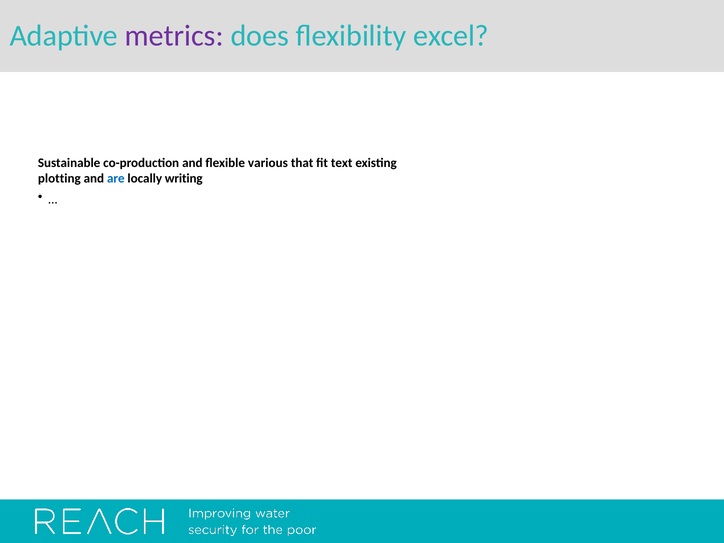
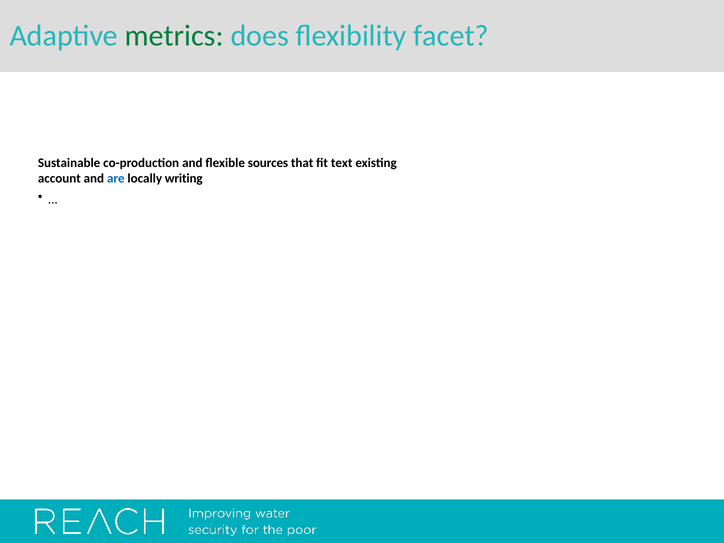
metrics colour: purple -> green
excel: excel -> facet
various: various -> sources
plotting: plotting -> account
